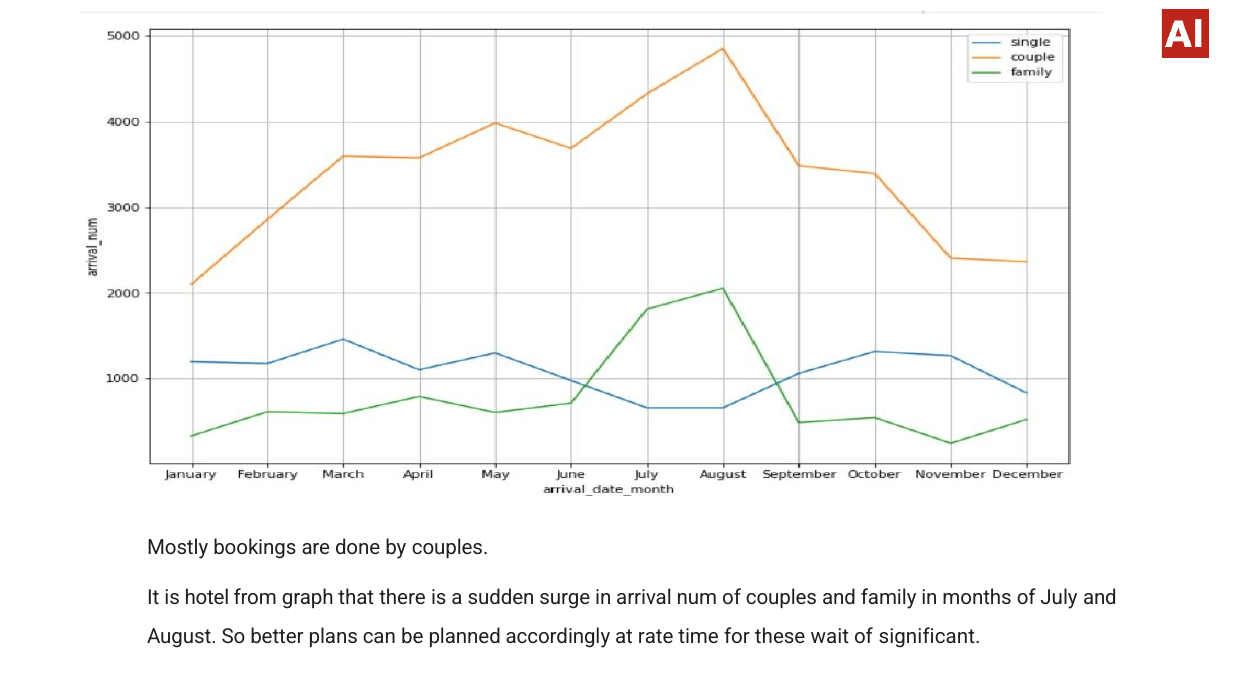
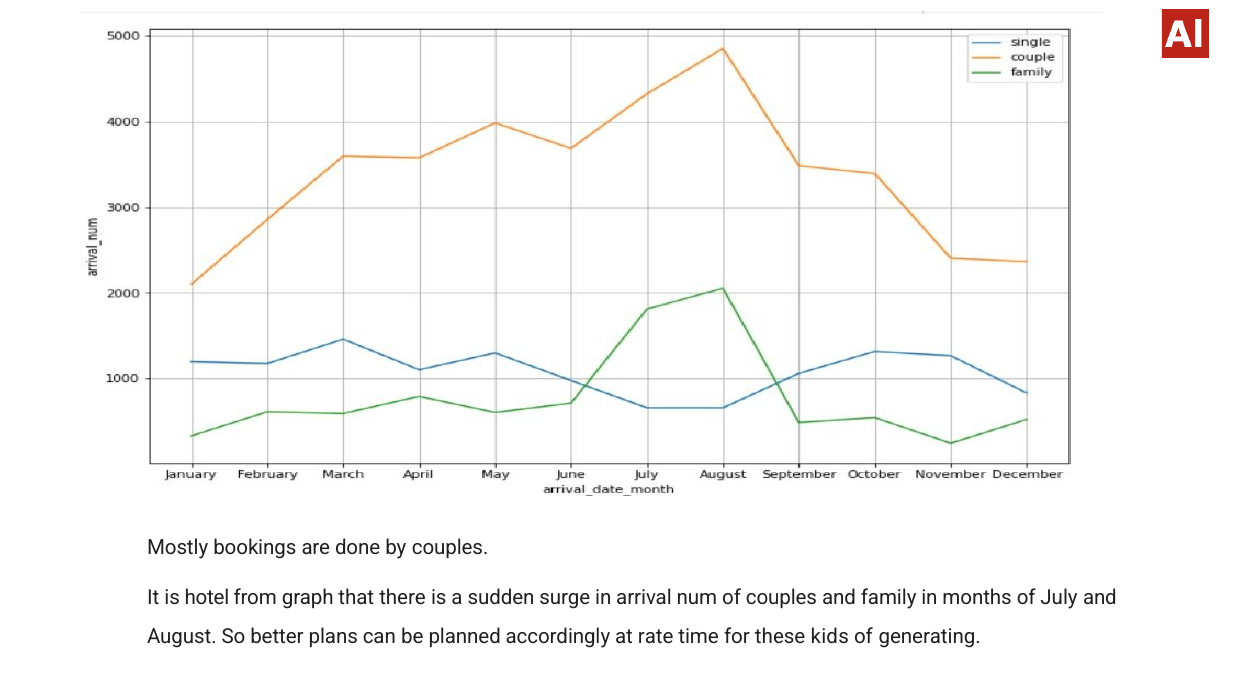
wait: wait -> kids
significant: significant -> generating
